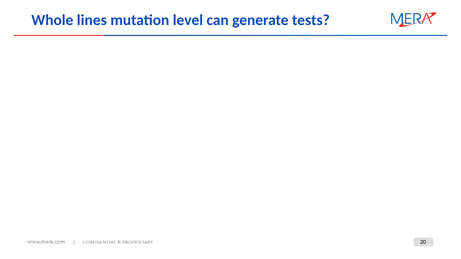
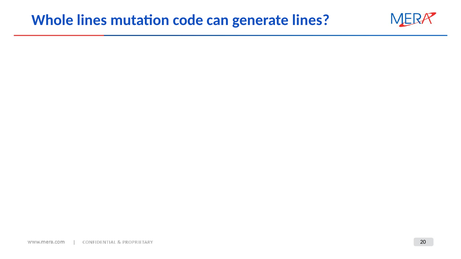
level: level -> code
generate tests: tests -> lines
